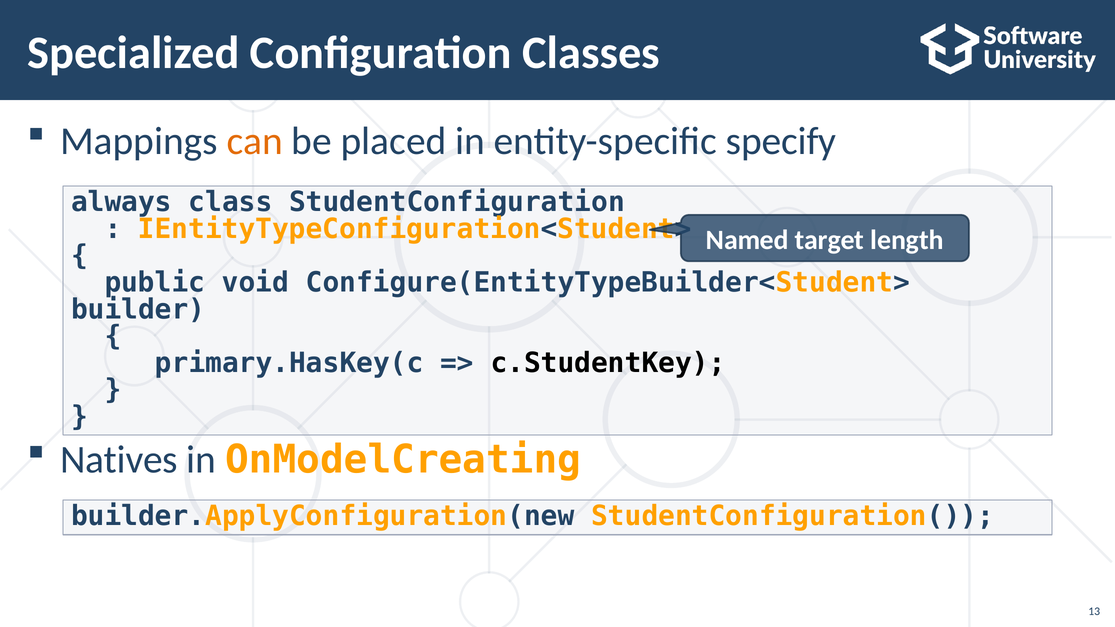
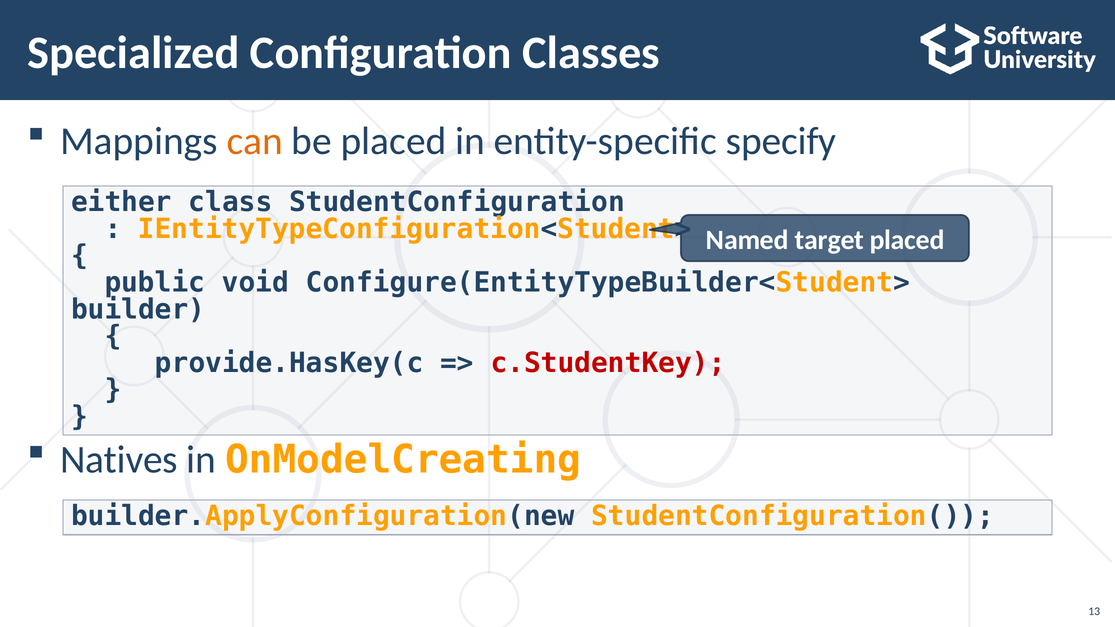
always: always -> either
target length: length -> placed
primary.HasKey(c: primary.HasKey(c -> provide.HasKey(c
c.StudentKey colour: black -> red
